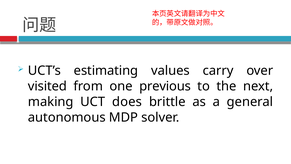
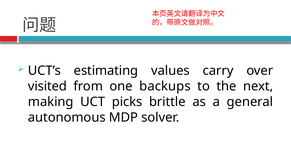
previous: previous -> backups
does: does -> picks
